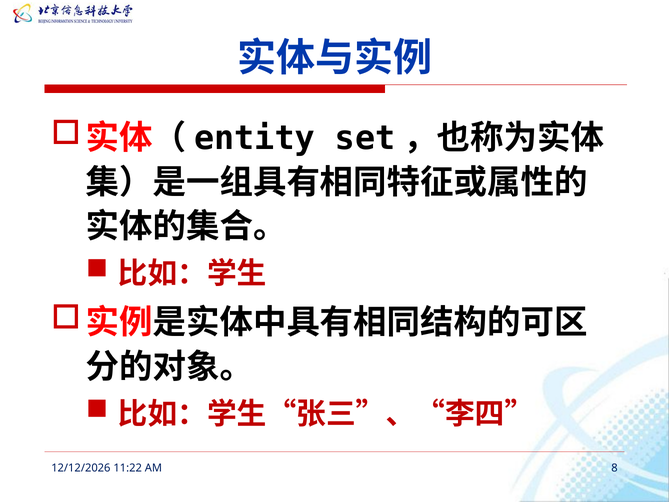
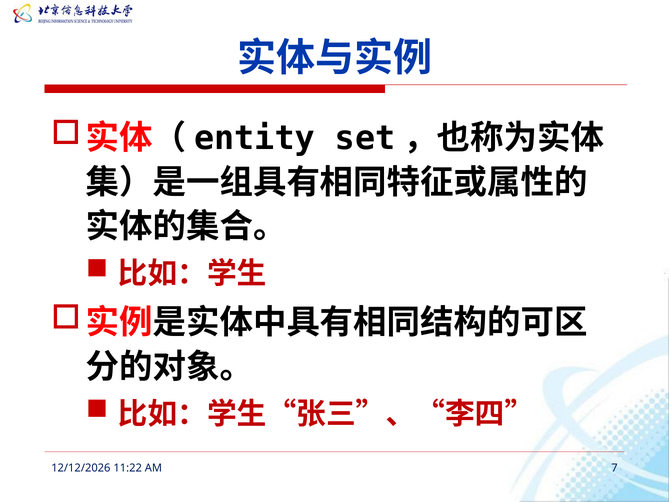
8: 8 -> 7
